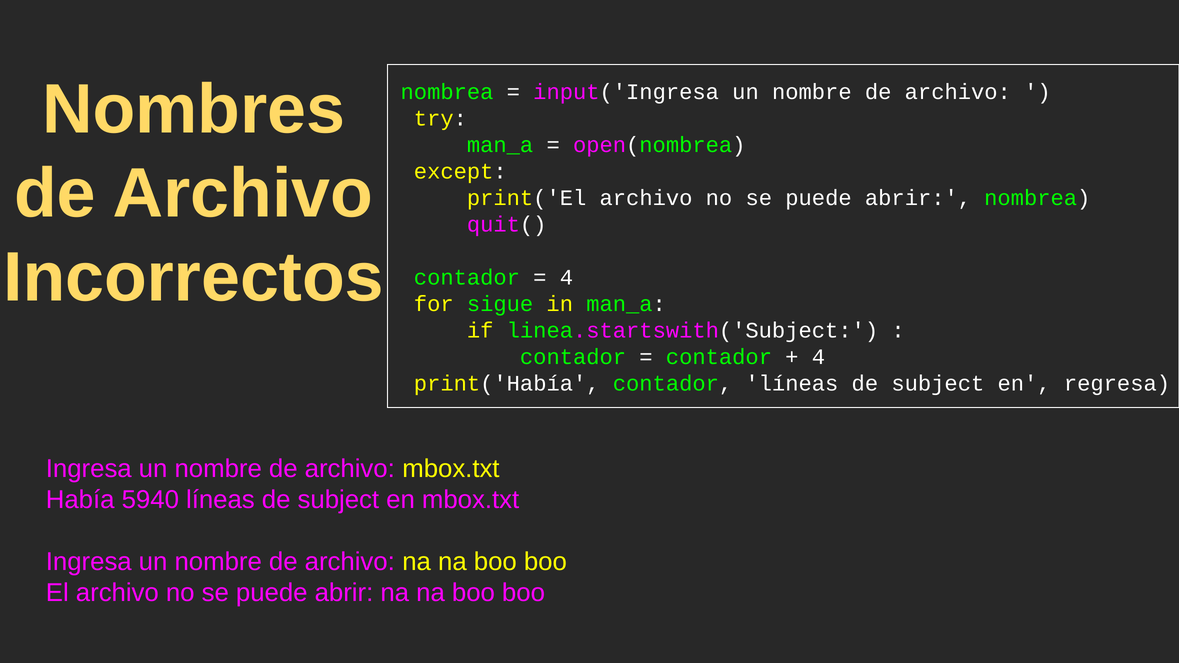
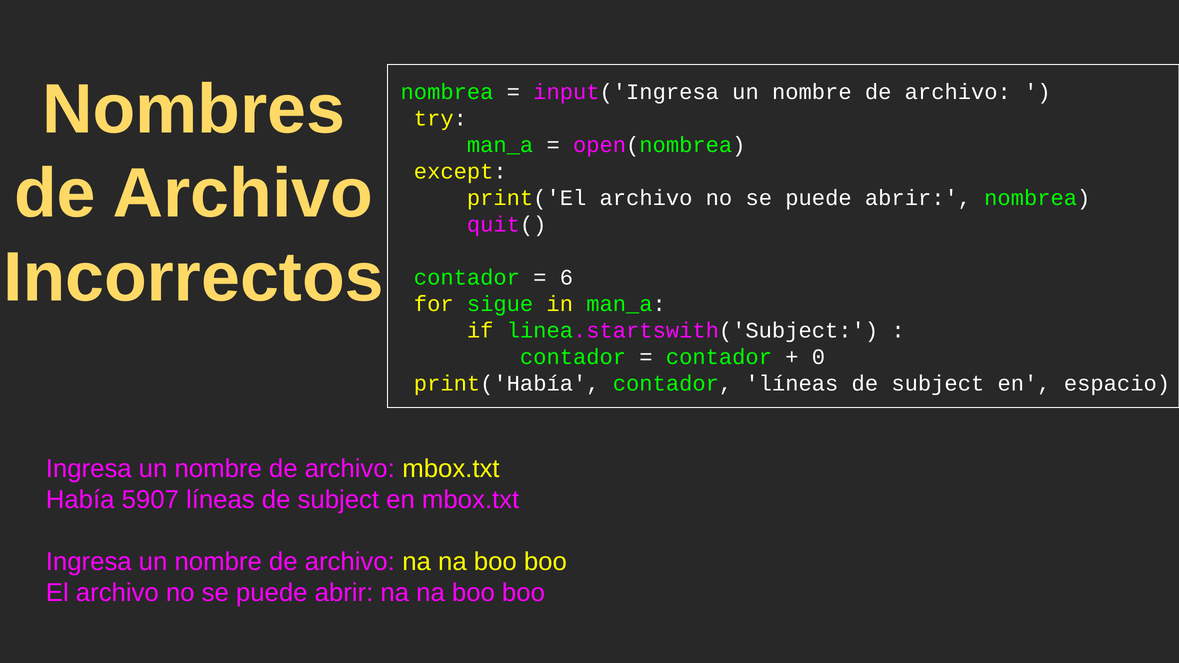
4 at (566, 277): 4 -> 6
4 at (818, 357): 4 -> 0
regresa: regresa -> espacio
5940: 5940 -> 5907
